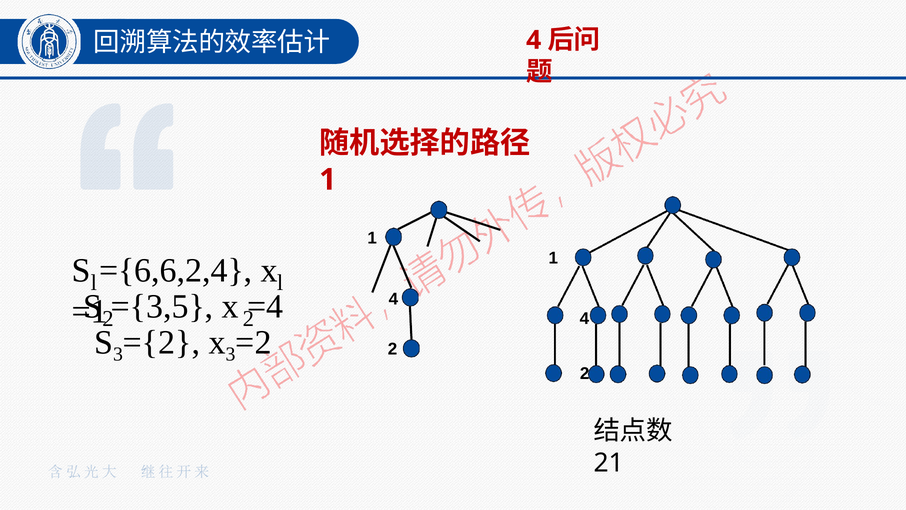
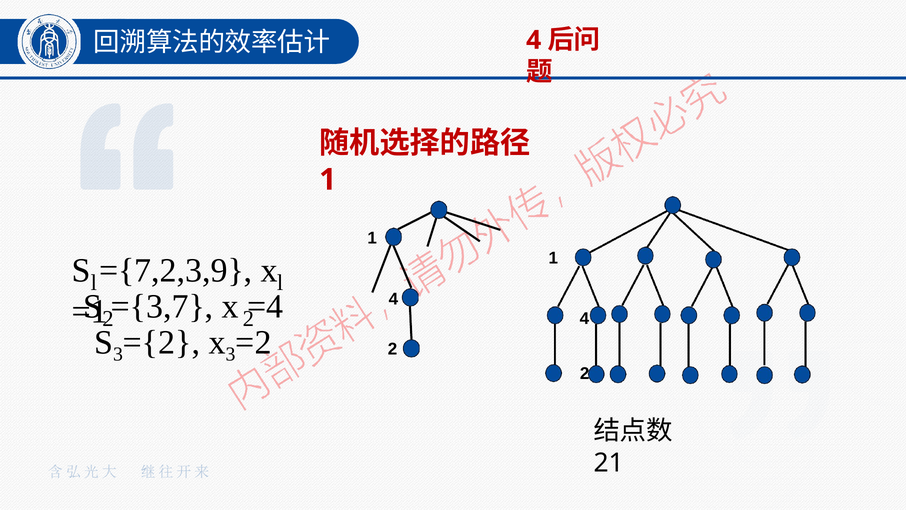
={6,6,2,4: ={6,6,2,4 -> ={7,2,3,9
={3,5: ={3,5 -> ={3,7
